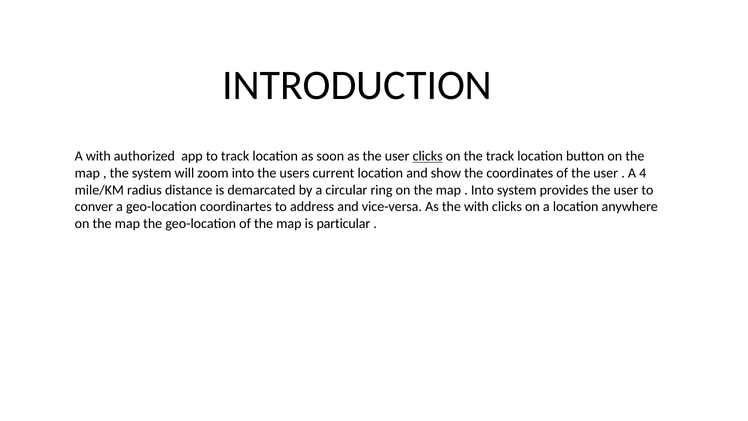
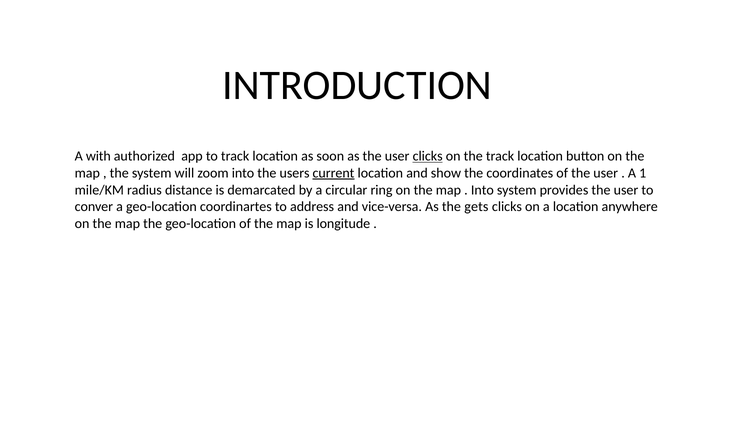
current underline: none -> present
4: 4 -> 1
the with: with -> gets
particular: particular -> longitude
